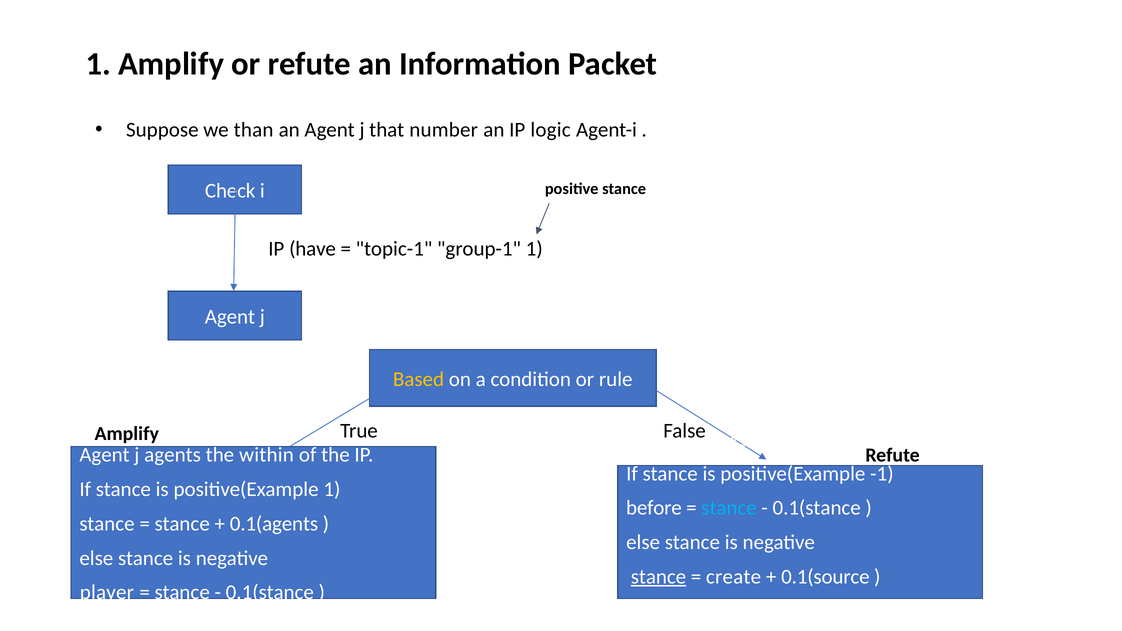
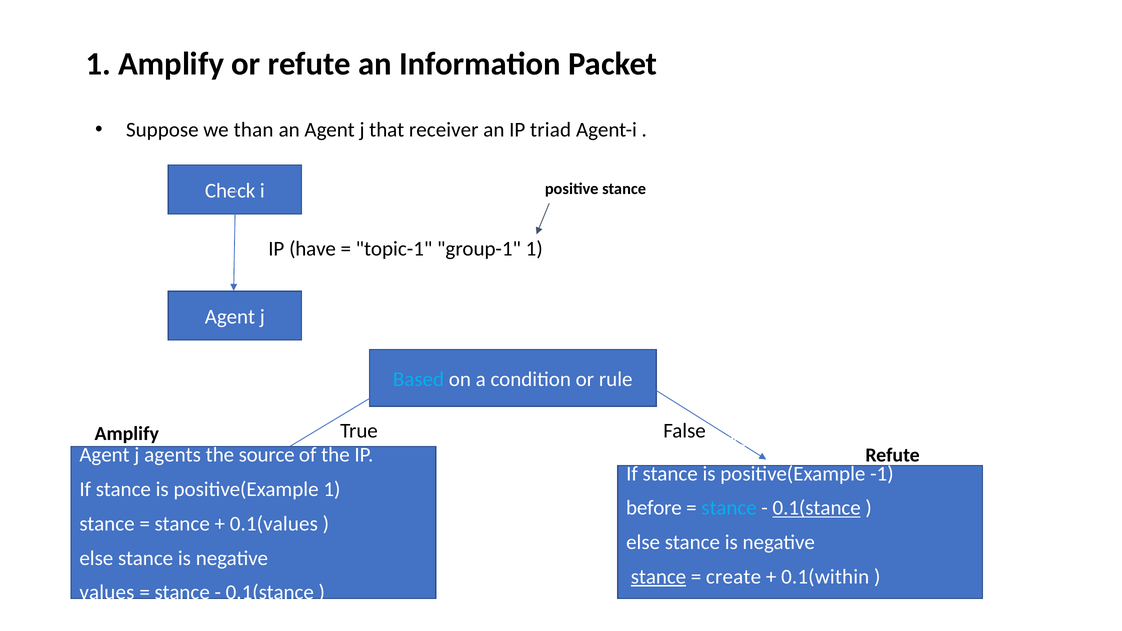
number: number -> receiver
logic: logic -> triad
Based colour: yellow -> light blue
within: within -> source
0.1(stance at (817, 508) underline: none -> present
0.1(agents: 0.1(agents -> 0.1(values
0.1(source: 0.1(source -> 0.1(within
player: player -> values
